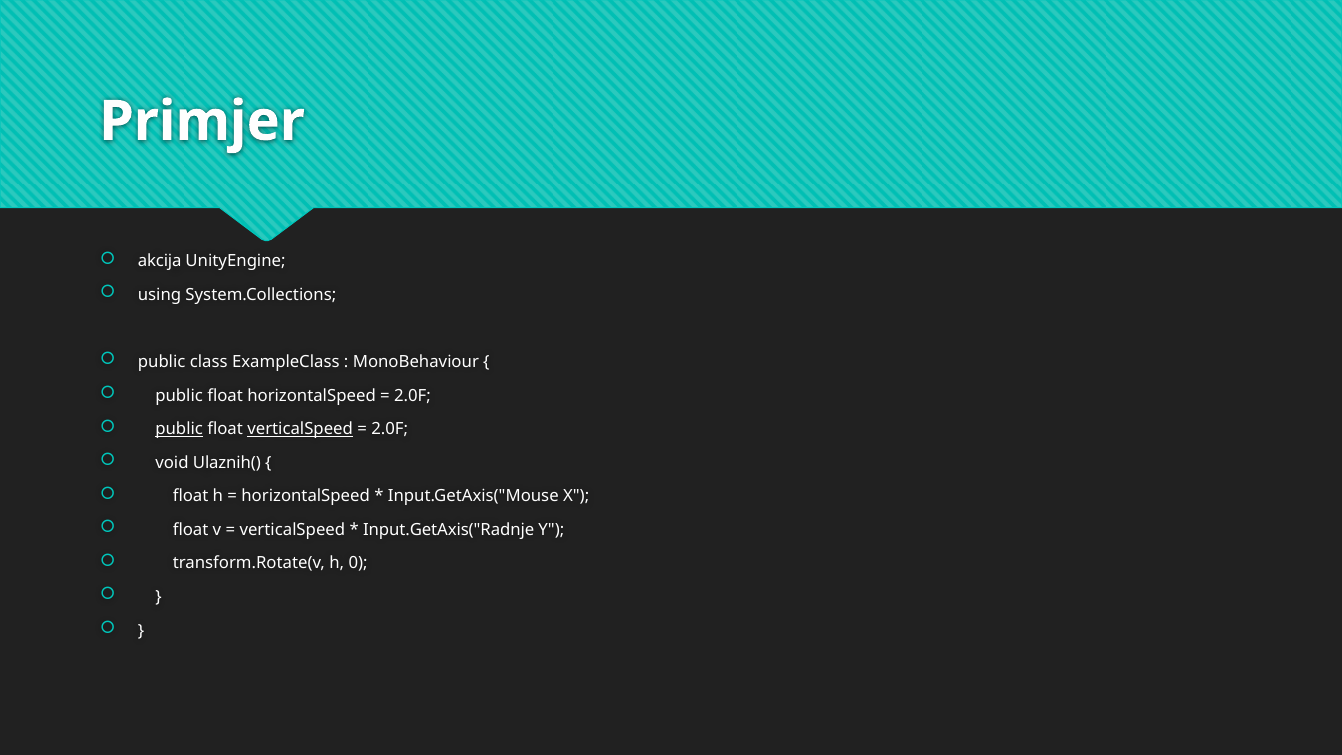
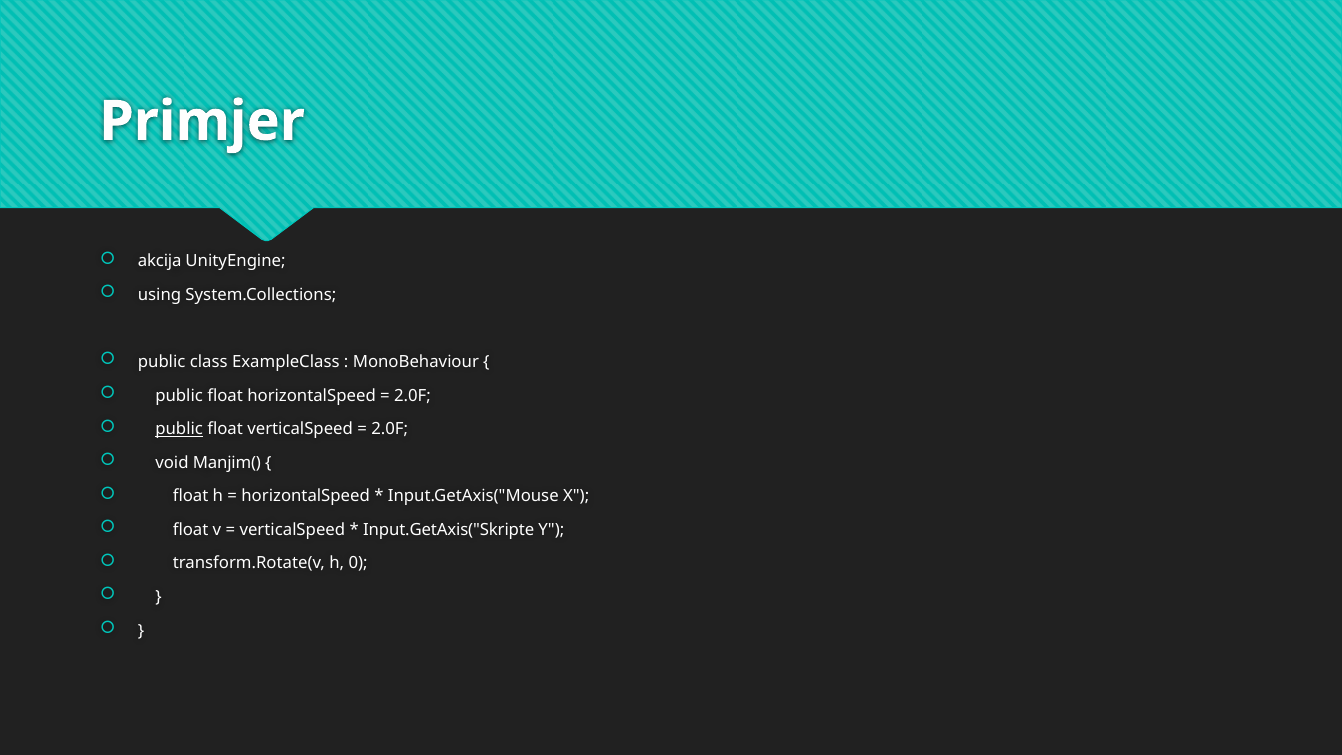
verticalSpeed at (300, 429) underline: present -> none
Ulaznih(: Ulaznih( -> Manjim(
Input.GetAxis("Radnje: Input.GetAxis("Radnje -> Input.GetAxis("Skripte
